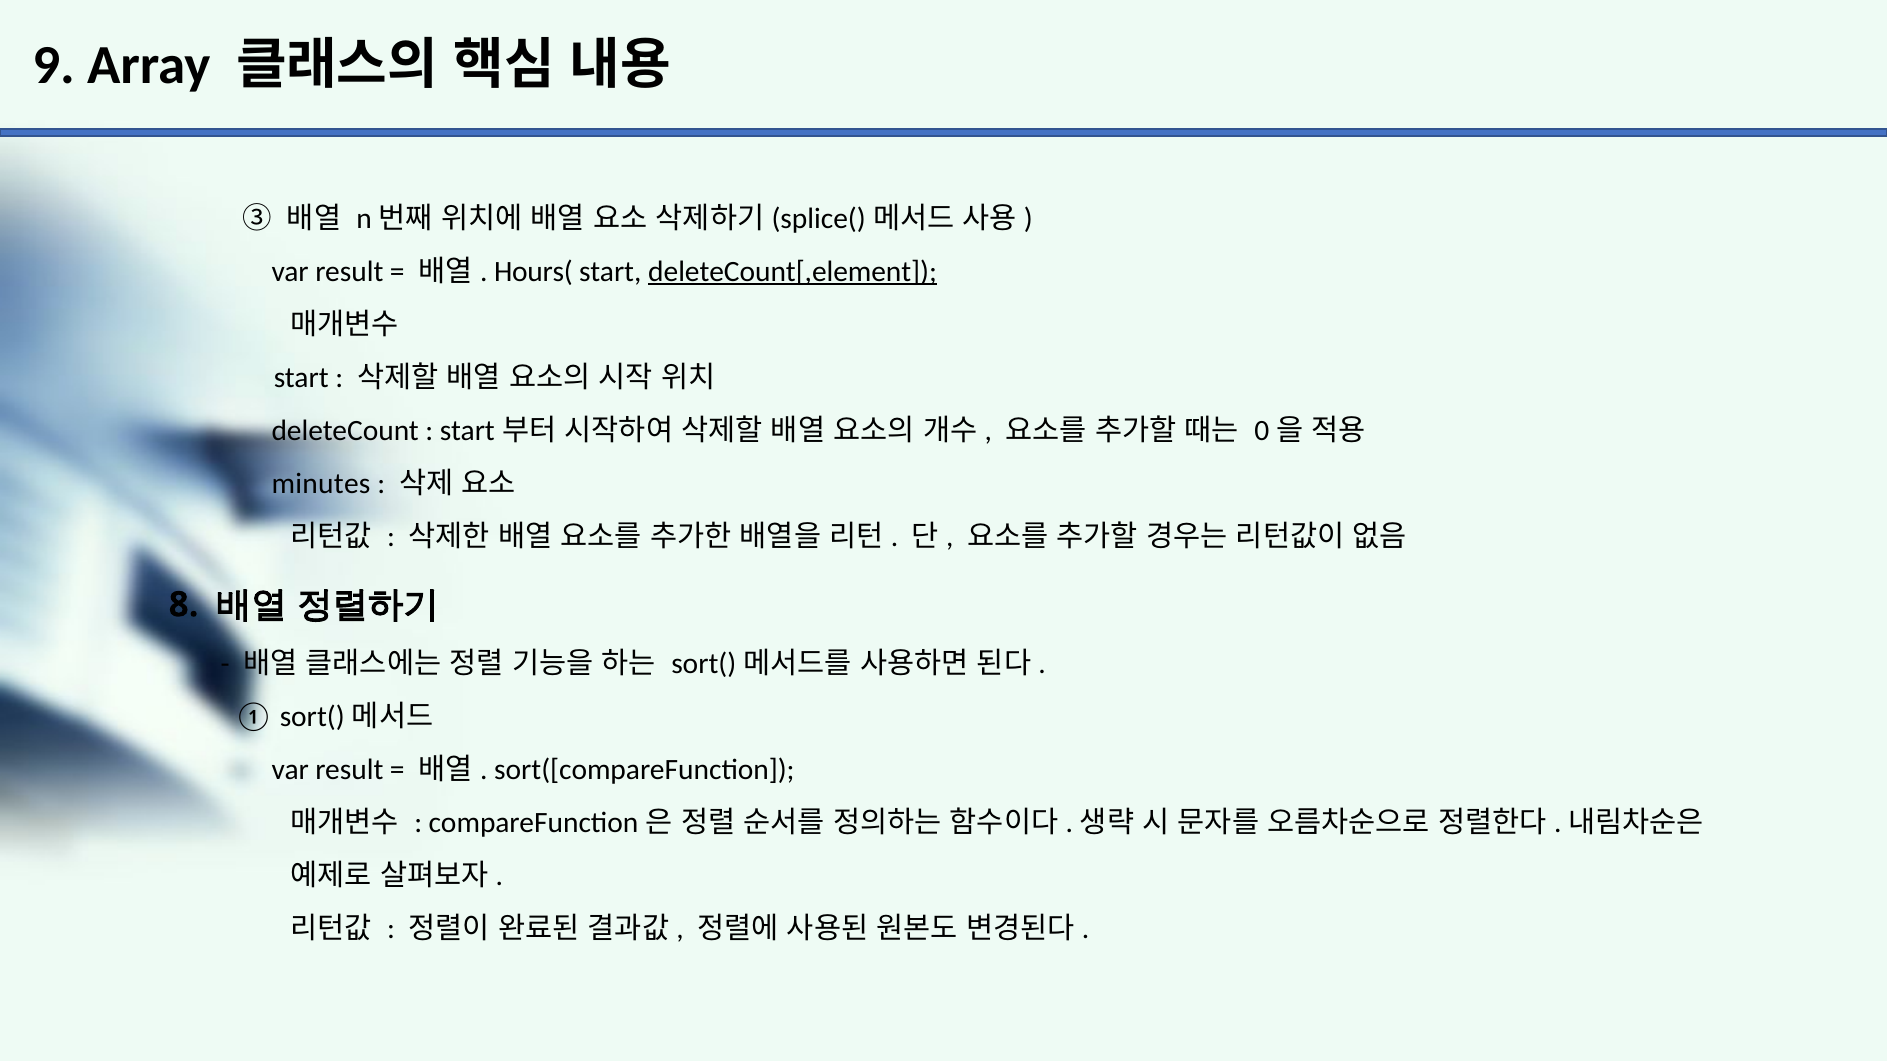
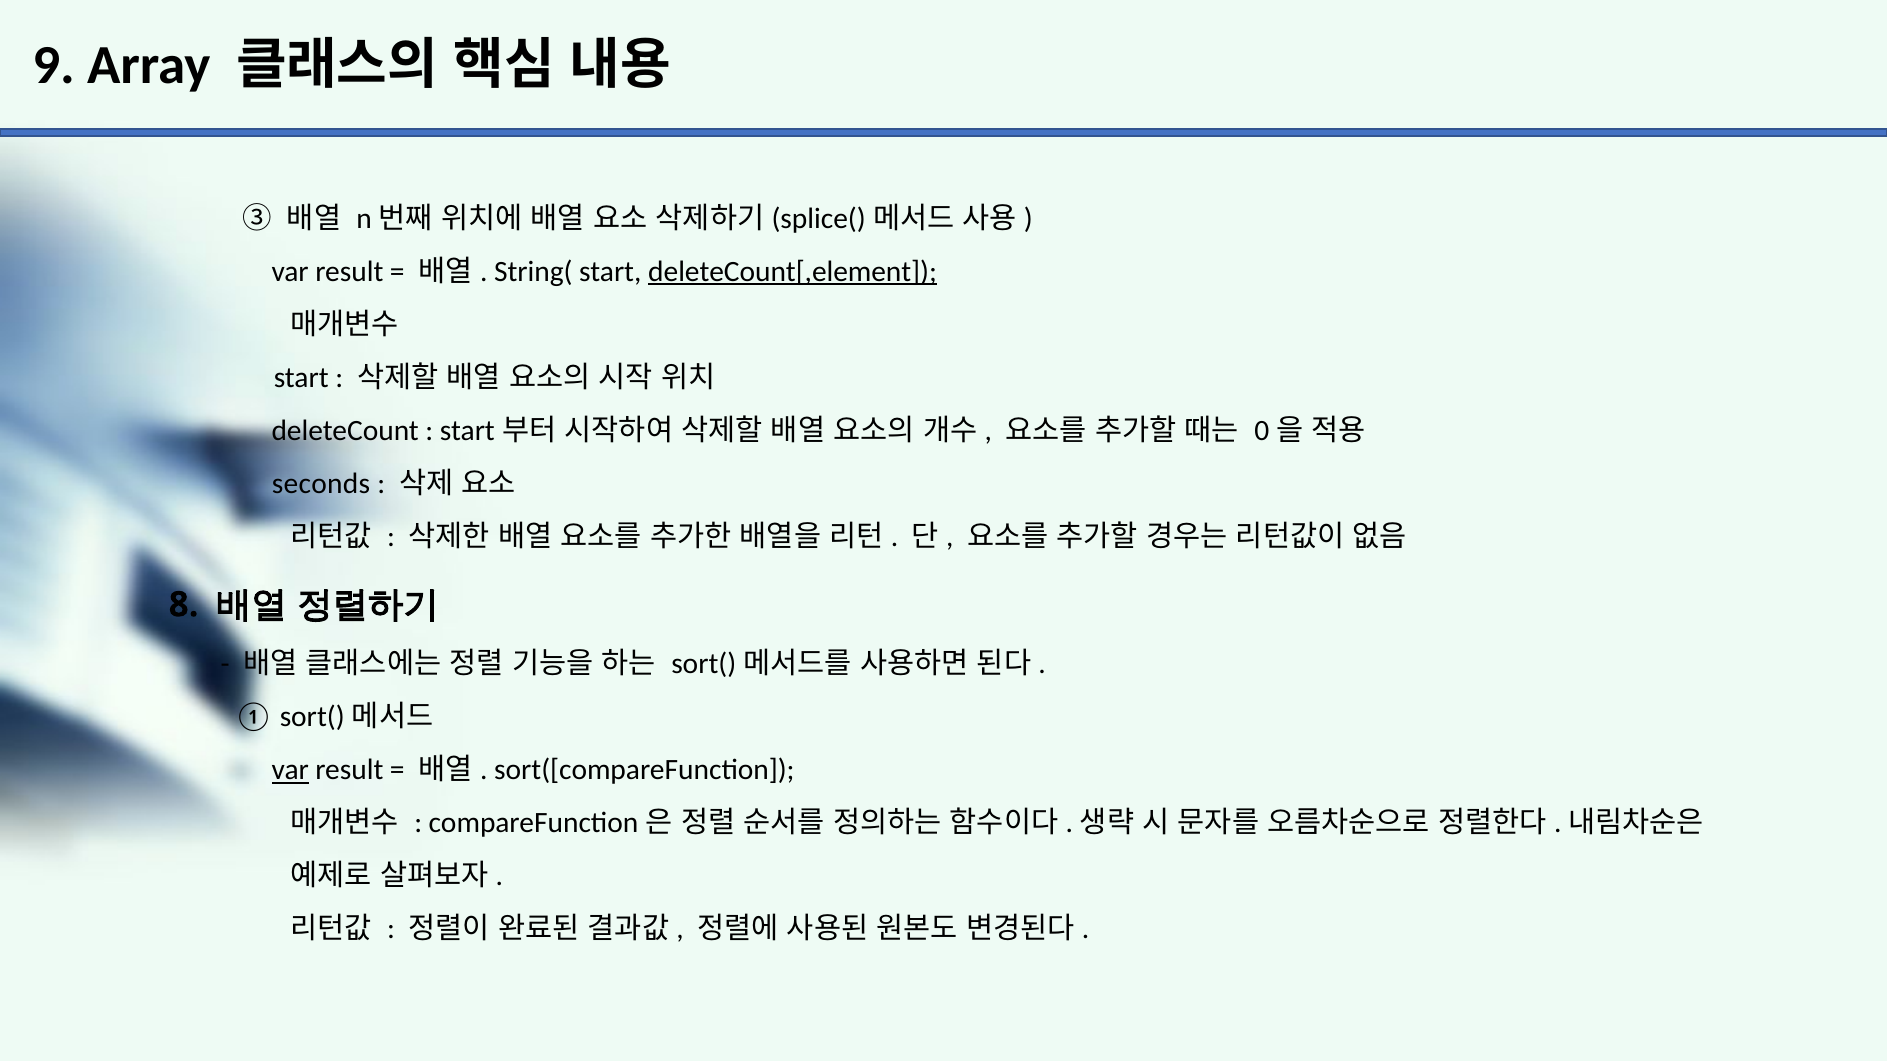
Hours(: Hours( -> String(
minutes: minutes -> seconds
var at (290, 770) underline: none -> present
